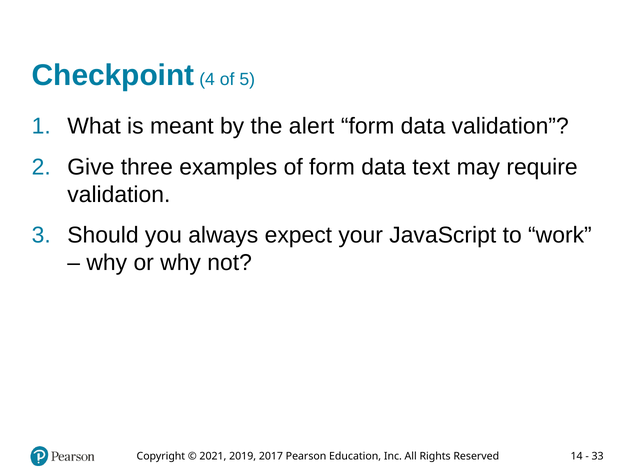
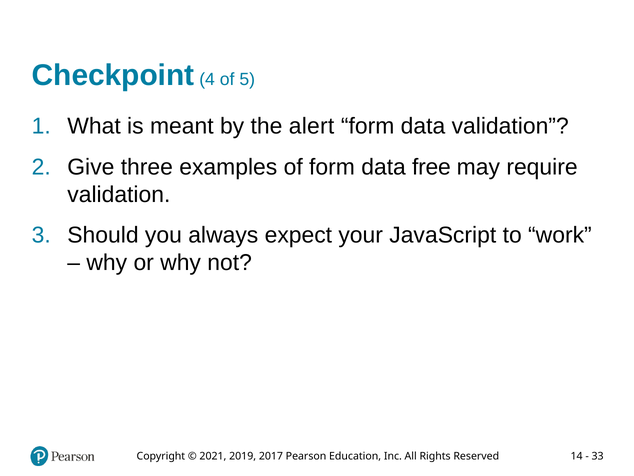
text: text -> free
